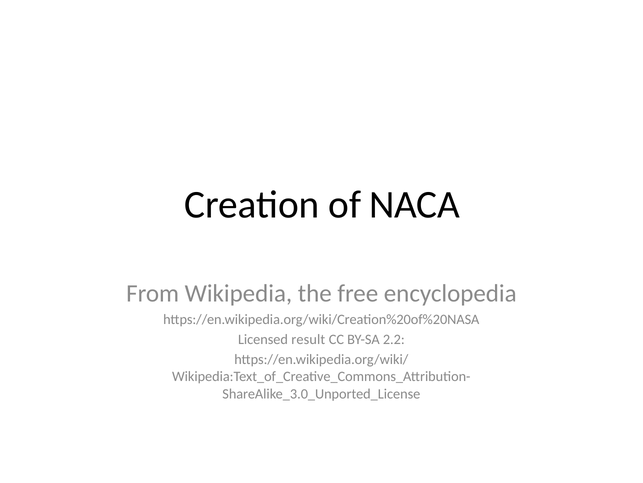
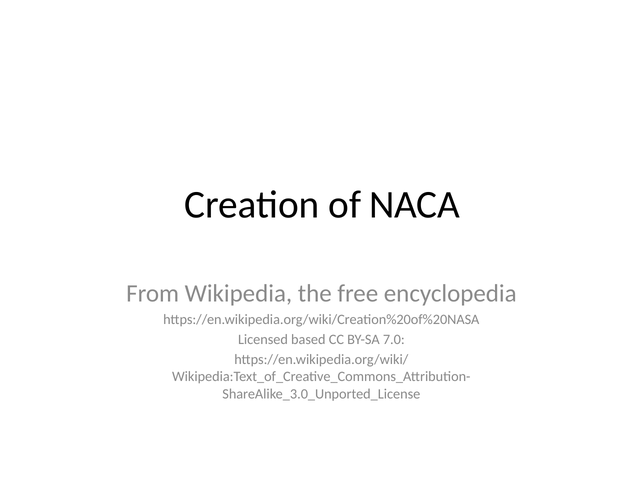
result: result -> based
2.2: 2.2 -> 7.0
